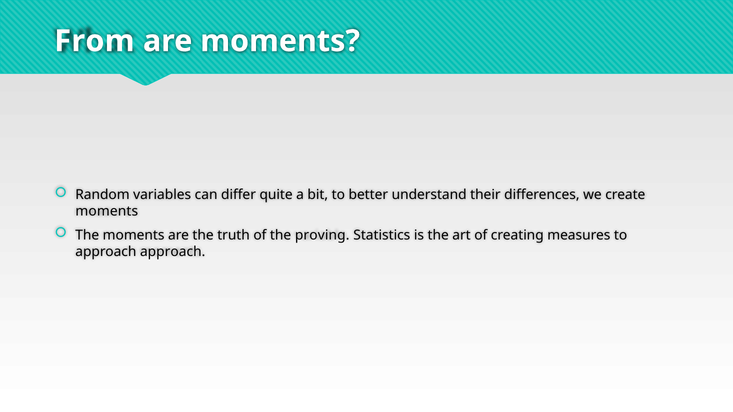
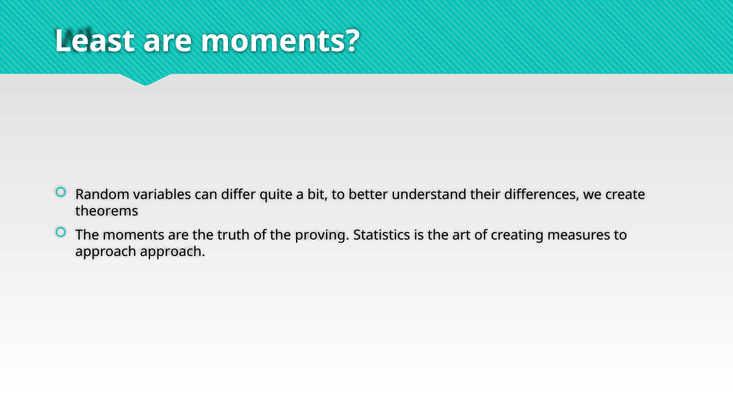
From: From -> Least
moments at (107, 212): moments -> theorems
